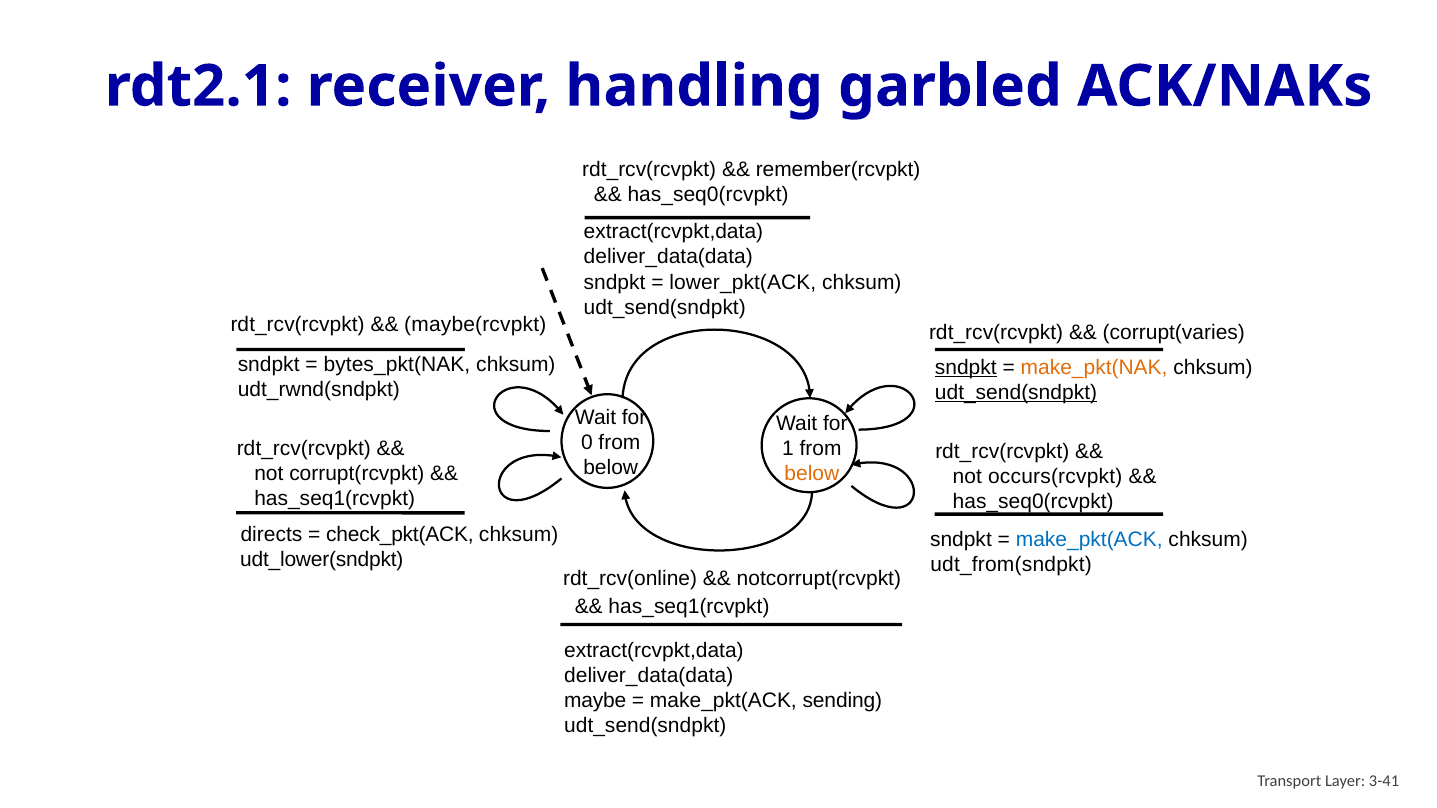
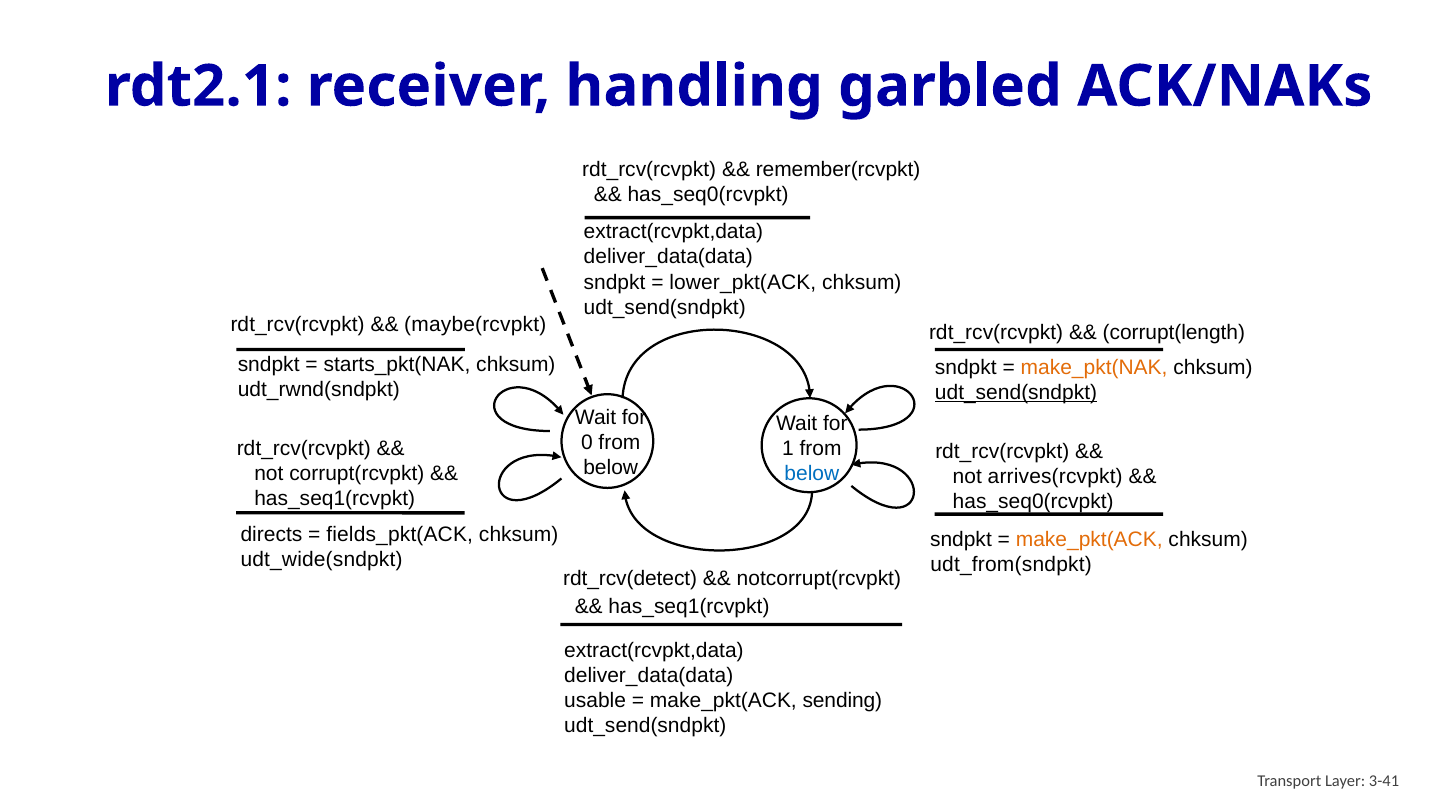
corrupt(varies: corrupt(varies -> corrupt(length
bytes_pkt(NAK: bytes_pkt(NAK -> starts_pkt(NAK
sndpkt at (966, 367) underline: present -> none
below at (812, 474) colour: orange -> blue
occurs(rcvpkt: occurs(rcvpkt -> arrives(rcvpkt
check_pkt(ACK: check_pkt(ACK -> fields_pkt(ACK
make_pkt(ACK at (1089, 540) colour: blue -> orange
udt_lower(sndpkt: udt_lower(sndpkt -> udt_wide(sndpkt
rdt_rcv(online: rdt_rcv(online -> rdt_rcv(detect
maybe: maybe -> usable
